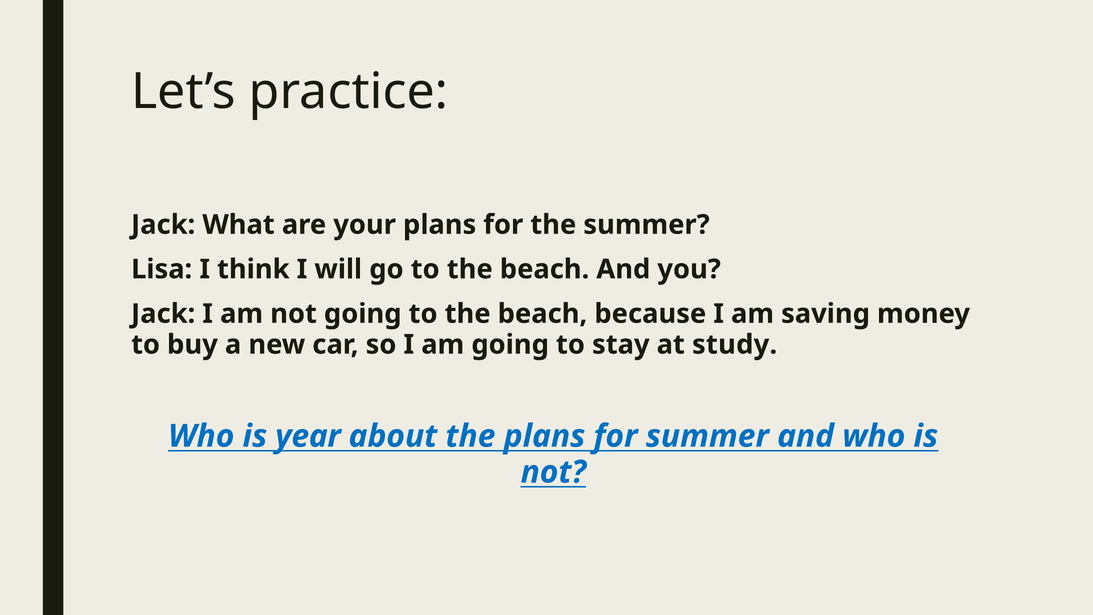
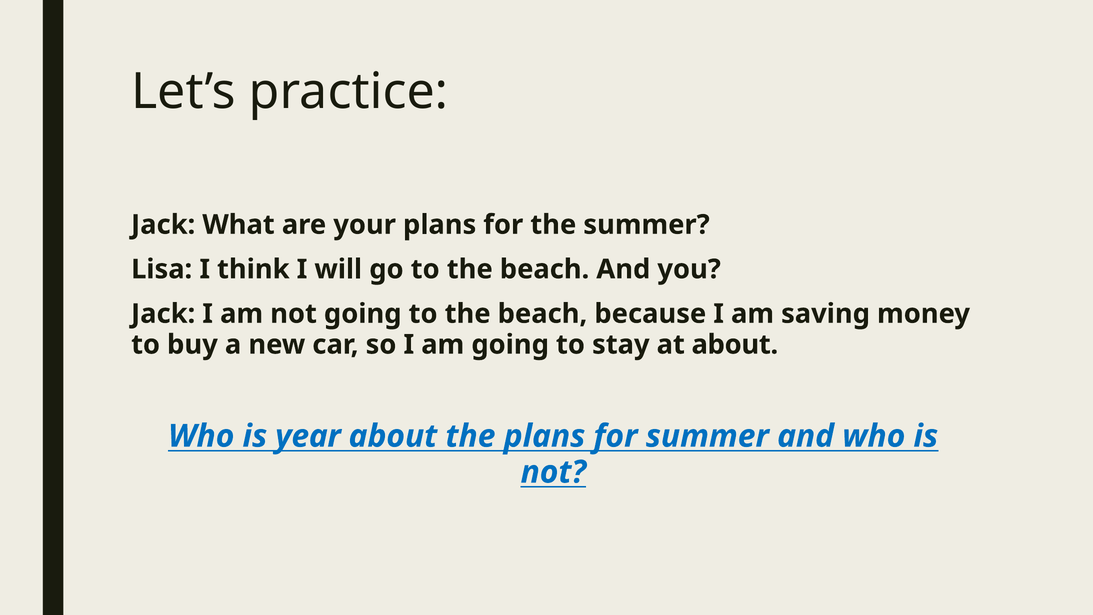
at study: study -> about
